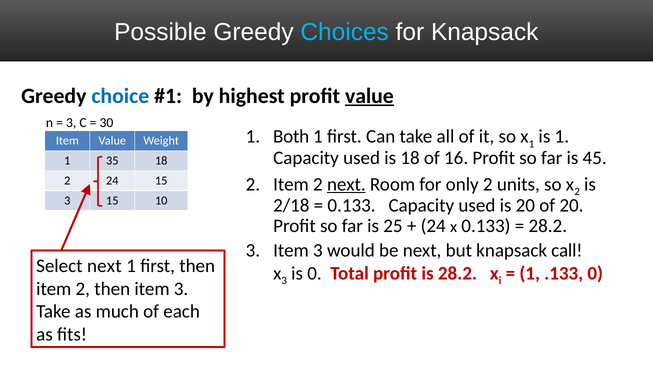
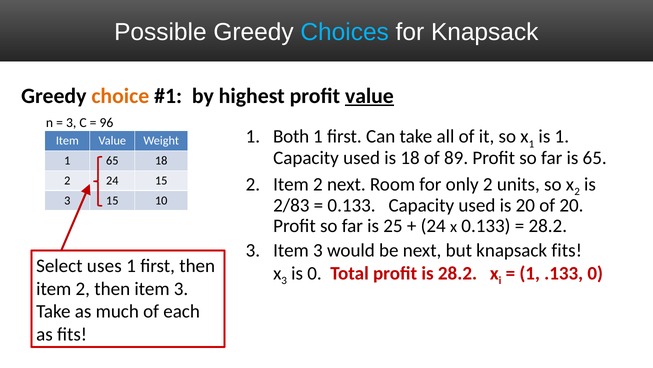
choice colour: blue -> orange
30: 30 -> 96
16: 16 -> 89
is 45: 45 -> 65
1 35: 35 -> 65
next at (346, 184) underline: present -> none
2/18: 2/18 -> 2/83
knapsack call: call -> fits
Select next: next -> uses
